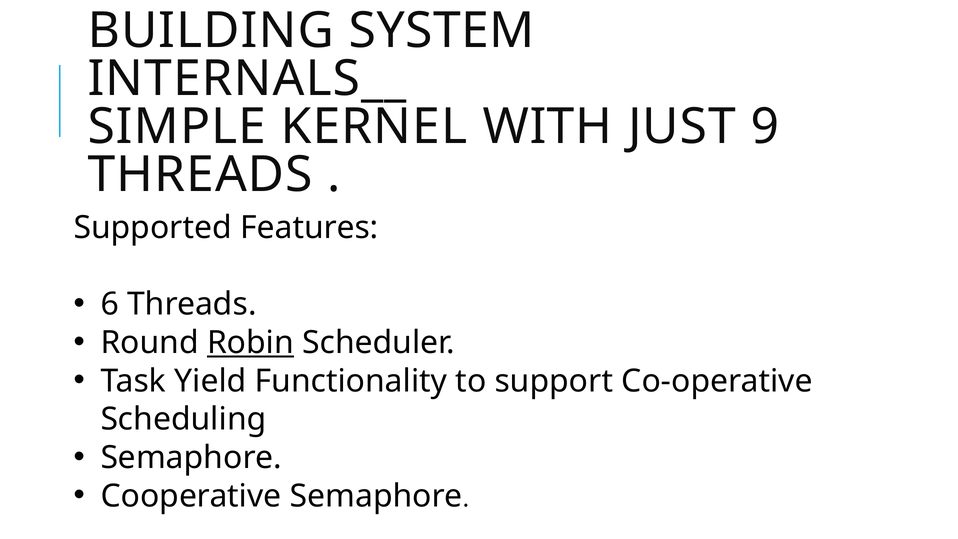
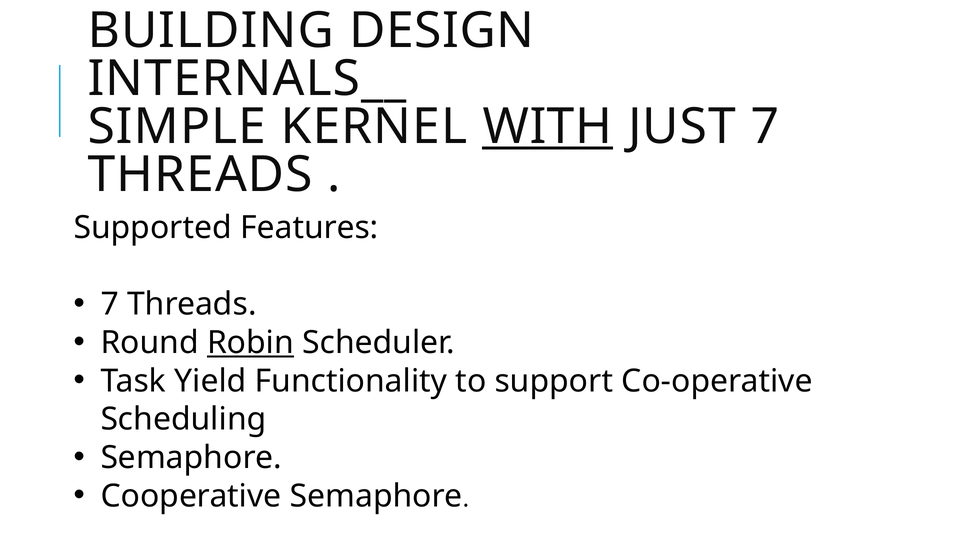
SYSTEM: SYSTEM -> DESIGN
WITH underline: none -> present
JUST 9: 9 -> 7
6 at (110, 304): 6 -> 7
